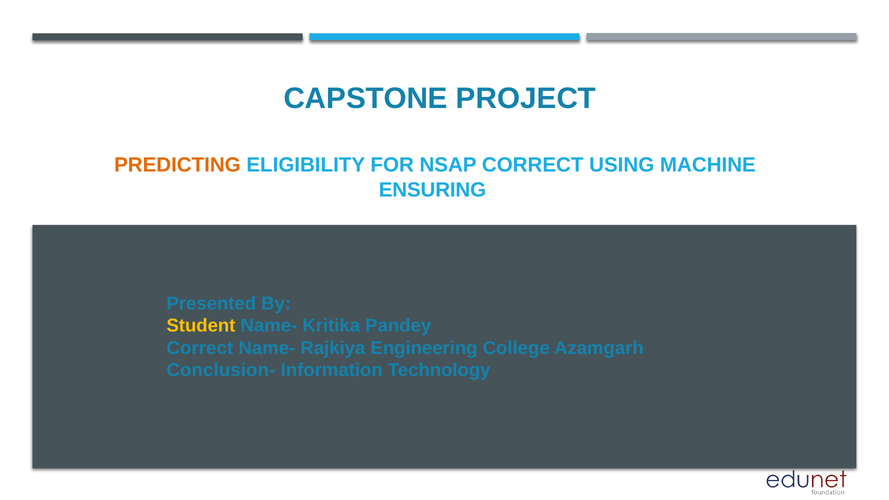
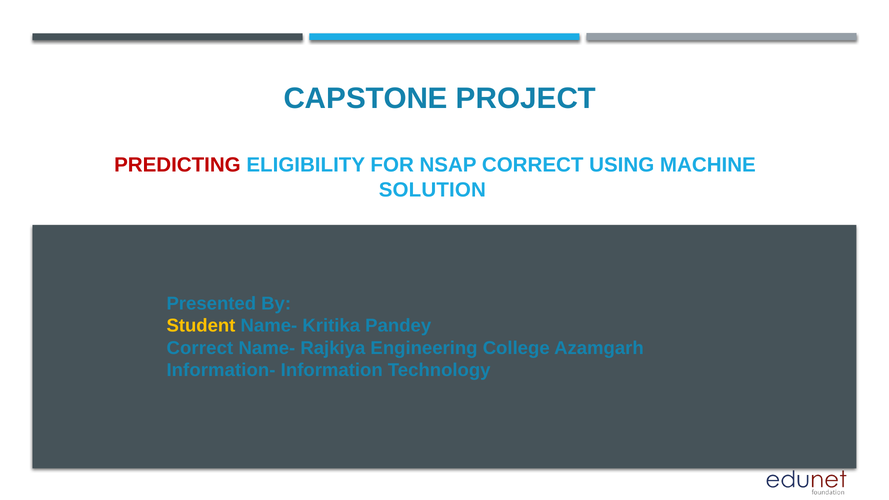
PREDICTING colour: orange -> red
ENSURING: ENSURING -> SOLUTION
Conclusion-: Conclusion- -> Information-
